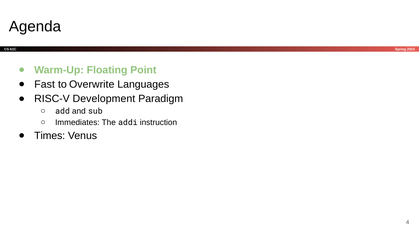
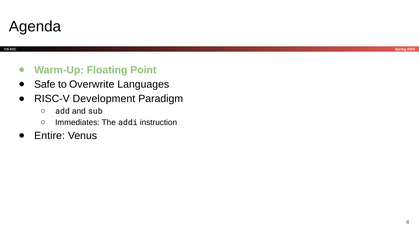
Fast: Fast -> Safe
Times: Times -> Entire
